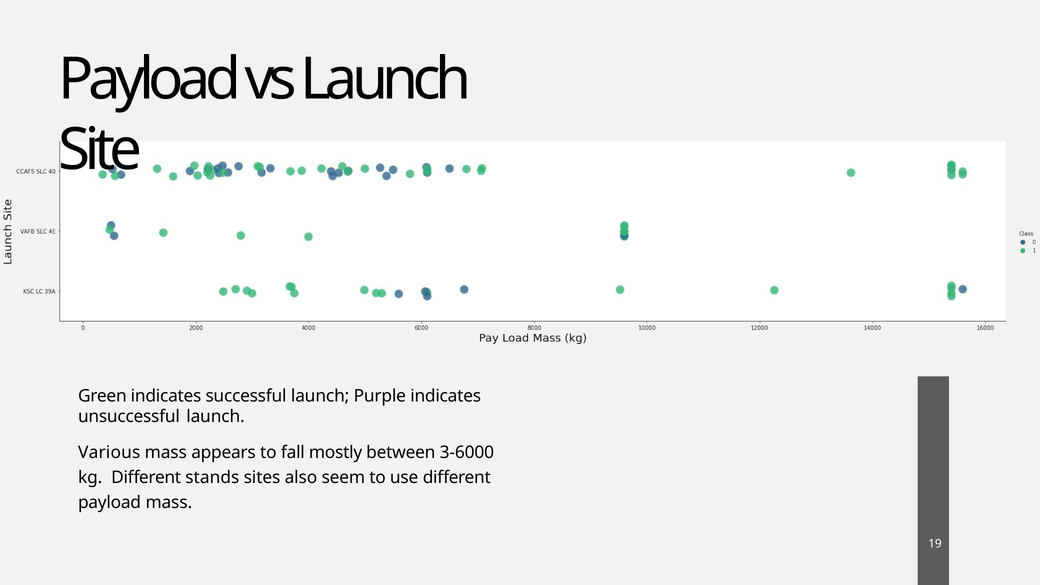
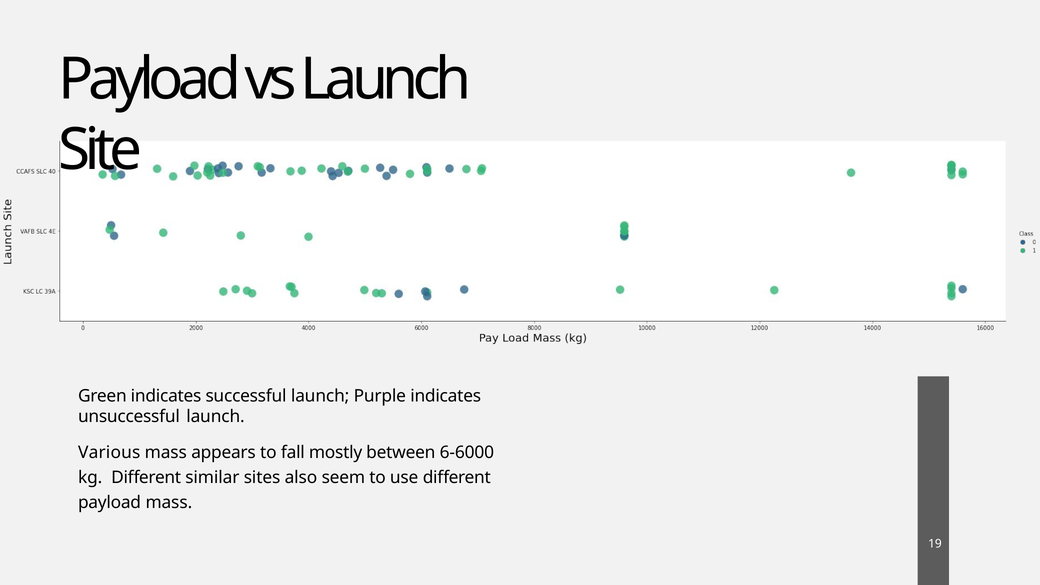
3-6000: 3-6000 -> 6-6000
stands: stands -> similar
